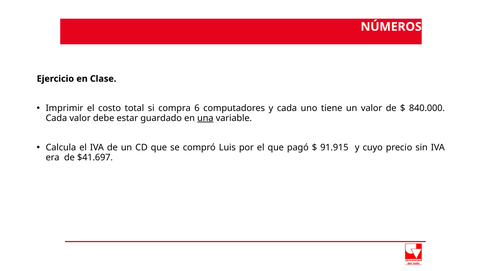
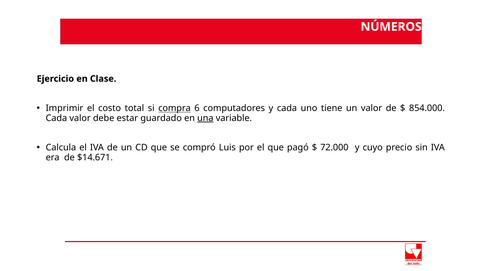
compra underline: none -> present
840.000: 840.000 -> 854.000
91.915: 91.915 -> 72.000
$41.697: $41.697 -> $14.671
